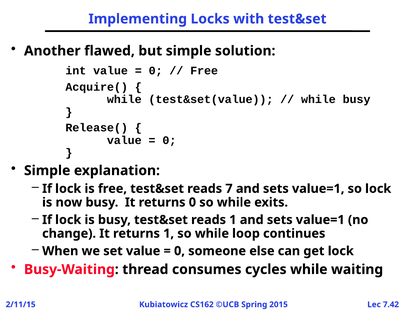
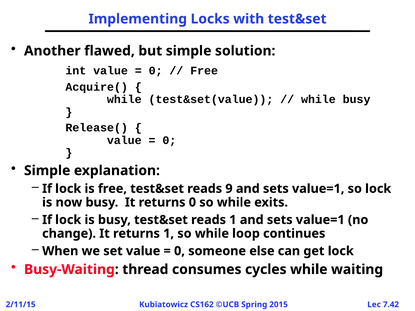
7: 7 -> 9
